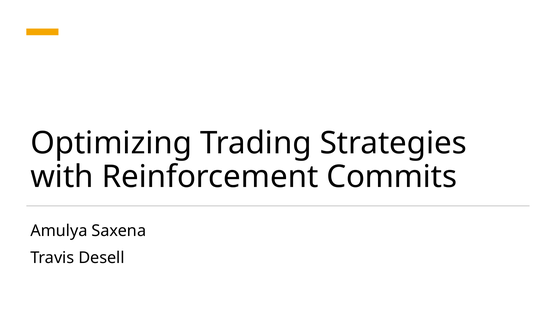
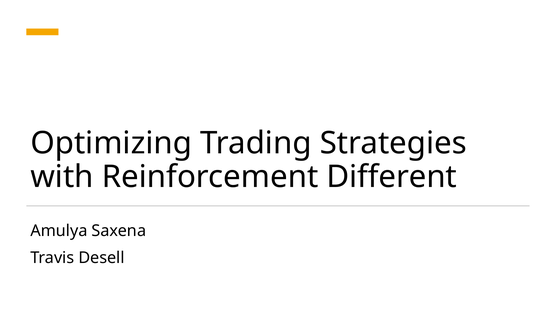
Commits: Commits -> Different
